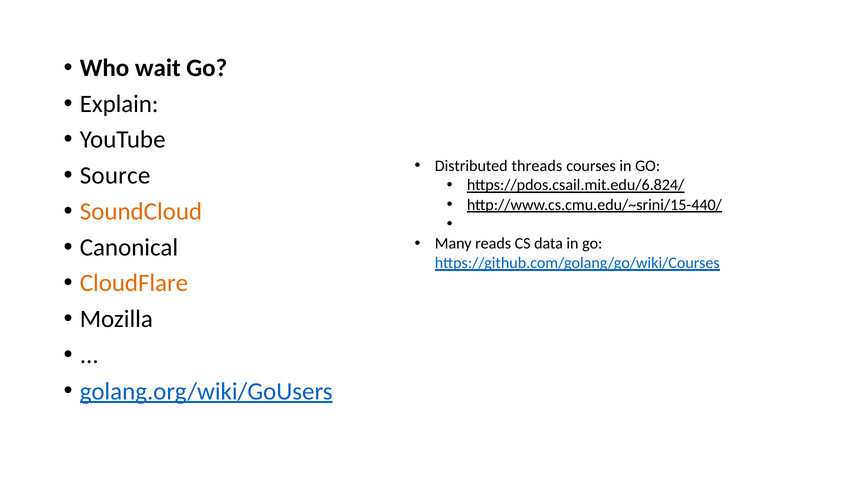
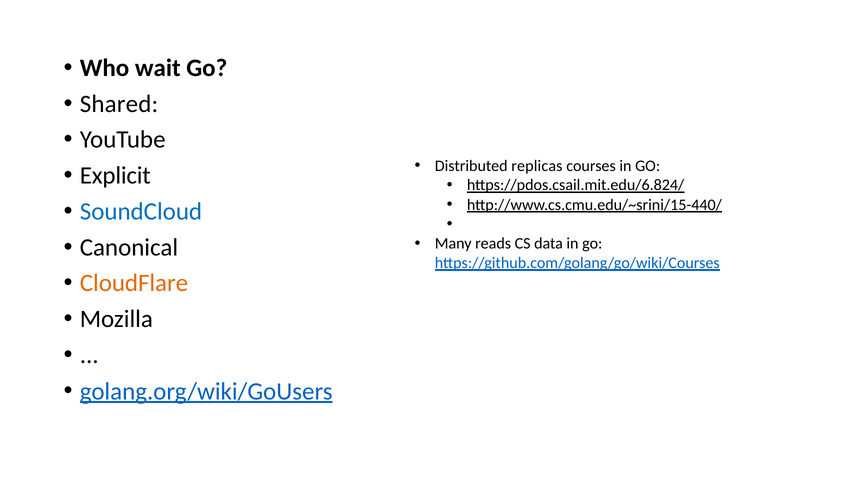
Explain: Explain -> Shared
threads: threads -> replicas
Source: Source -> Explicit
SoundCloud colour: orange -> blue
